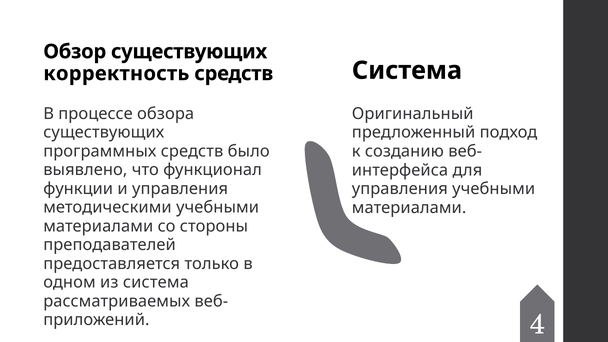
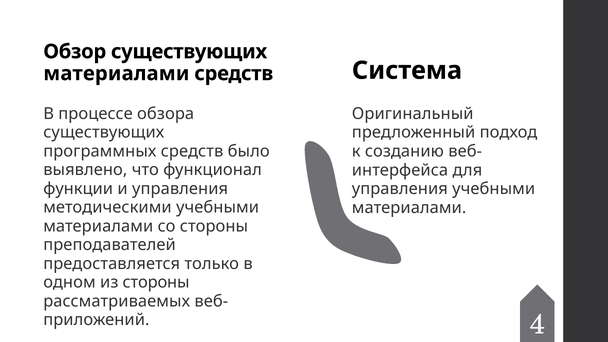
корректность at (116, 74): корректность -> материалами
из система: система -> стороны
